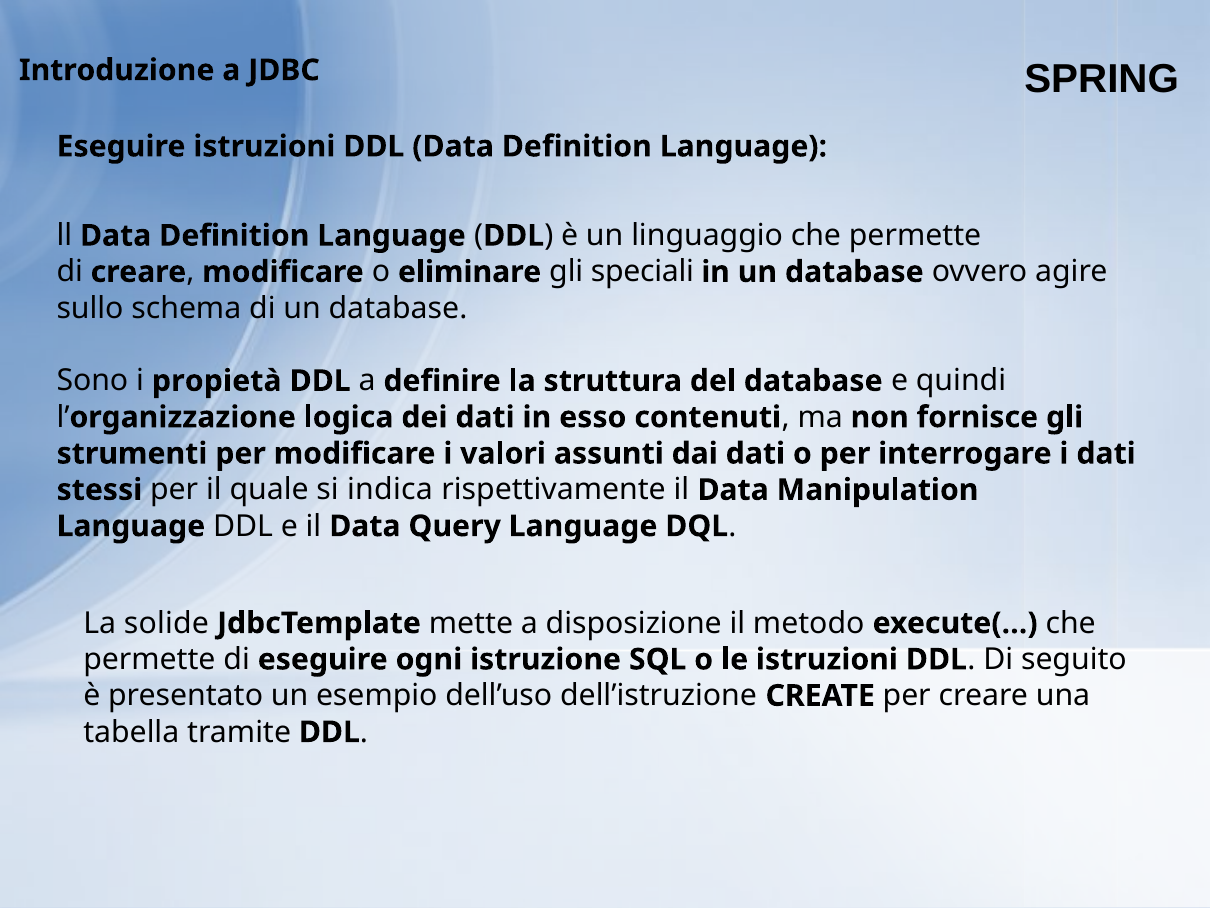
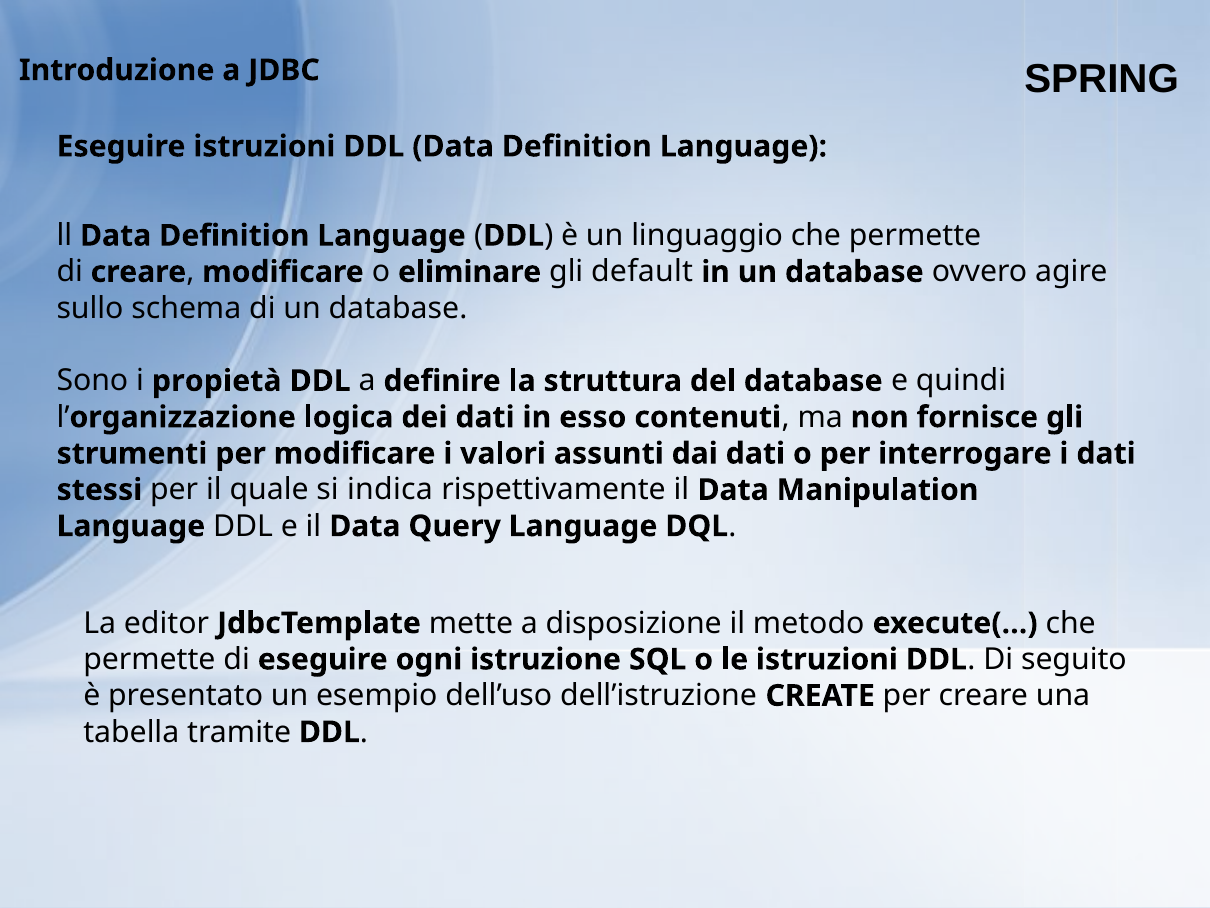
speciali: speciali -> default
solide: solide -> editor
